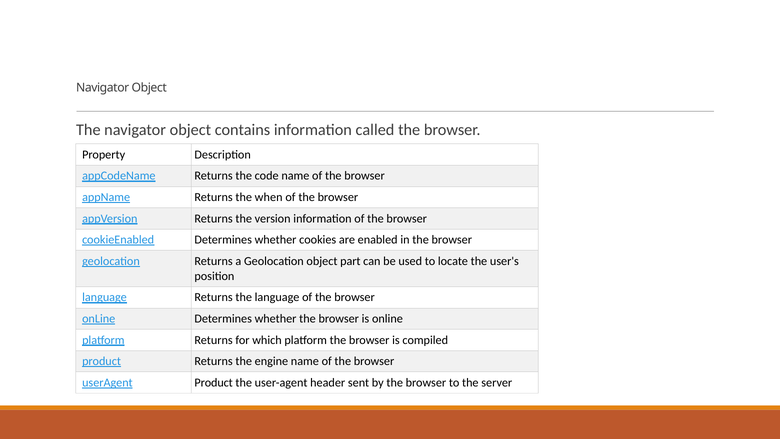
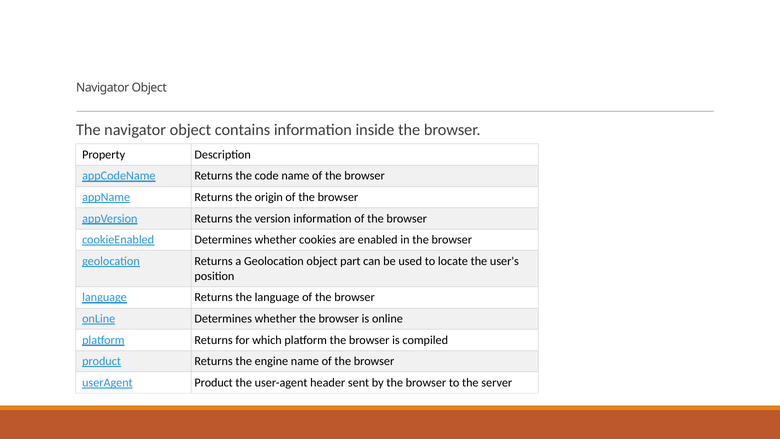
called: called -> inside
when: when -> origin
